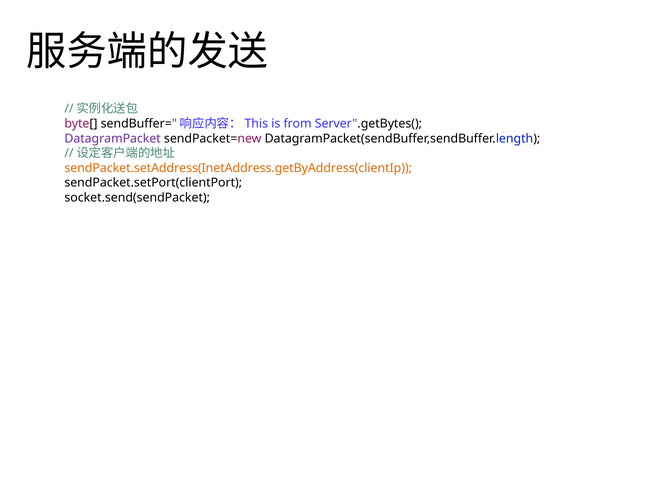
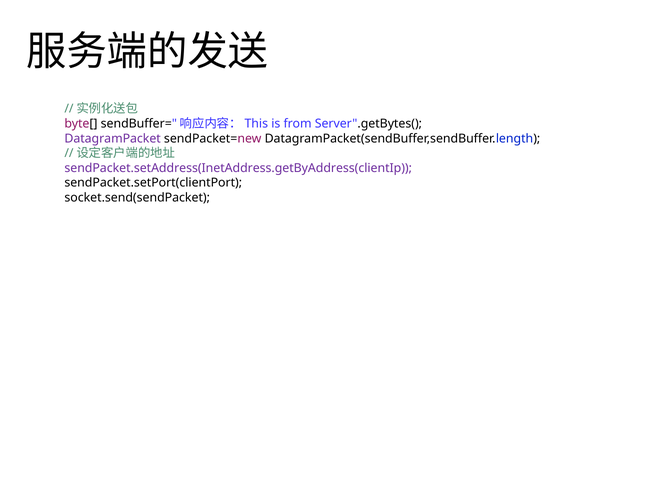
sendPacket.setAddress(InetAddress.getByAddress(clientIp colour: orange -> purple
